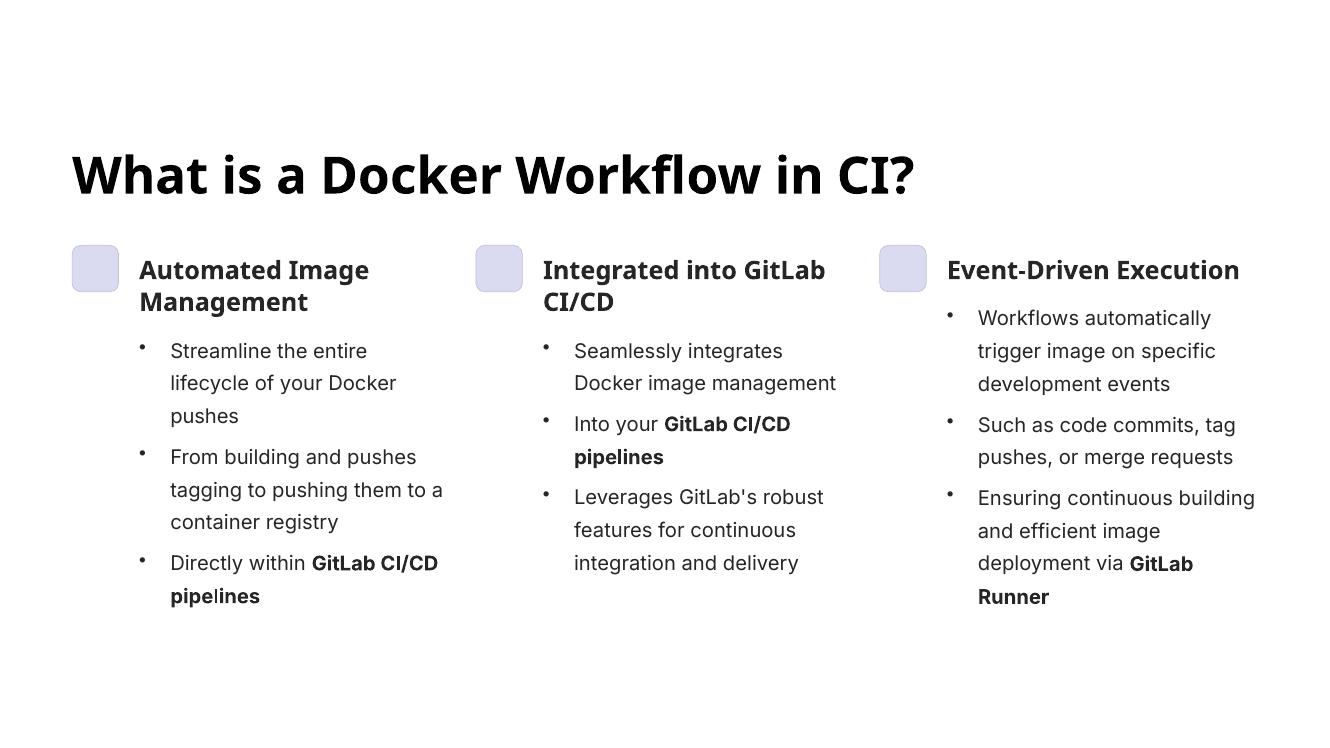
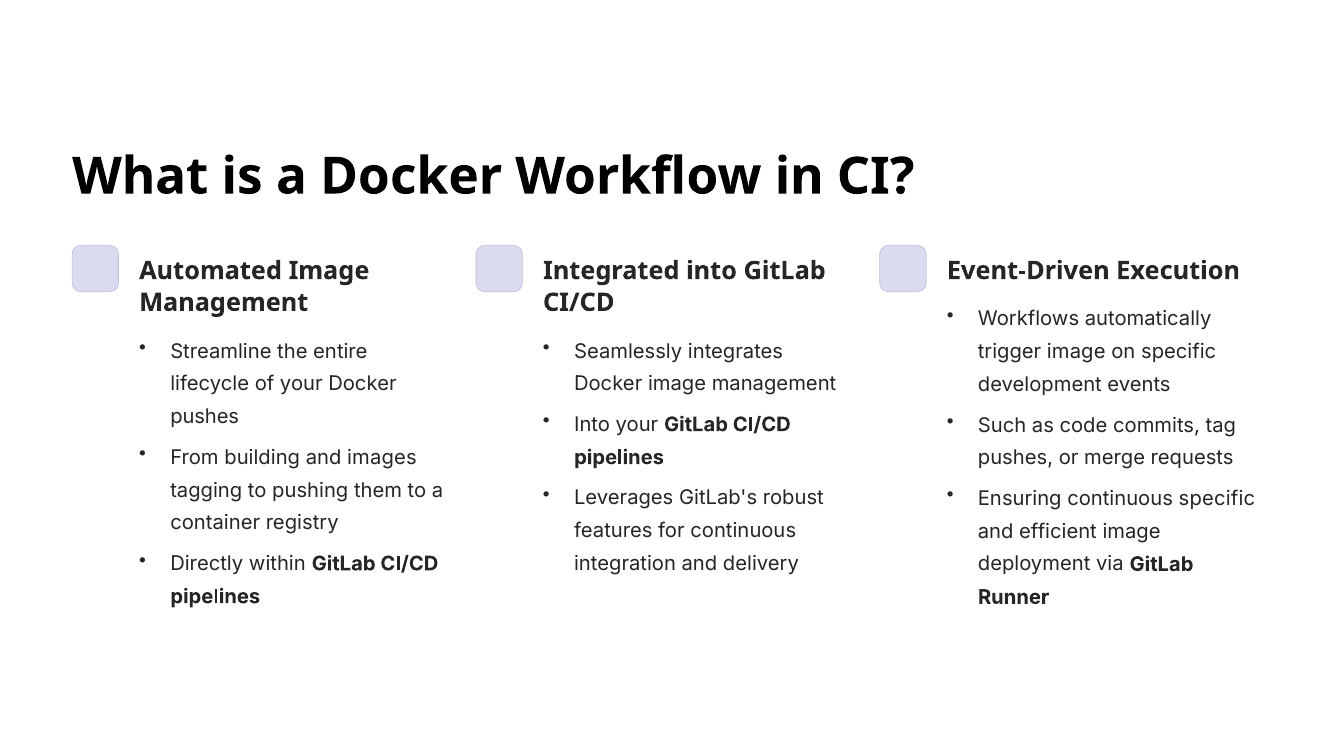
and pushes: pushes -> images
continuous building: building -> specific
